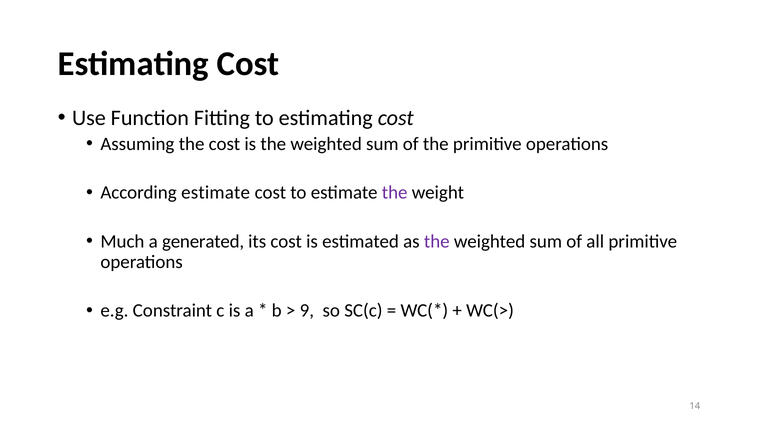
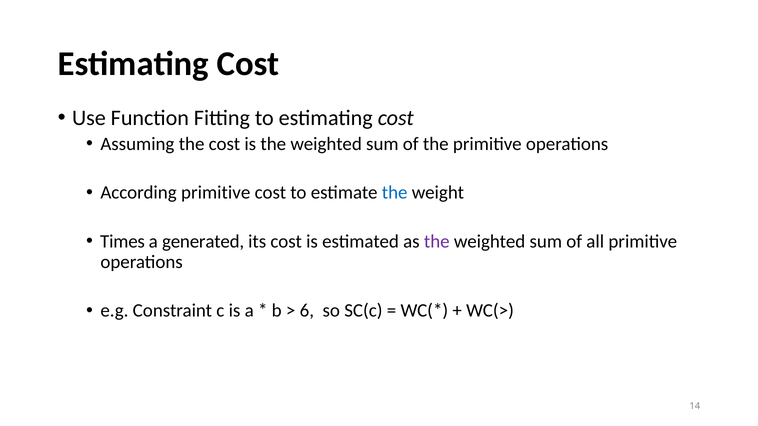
According estimate: estimate -> primitive
the at (395, 193) colour: purple -> blue
Much: Much -> Times
9: 9 -> 6
